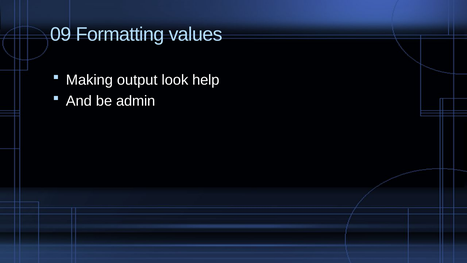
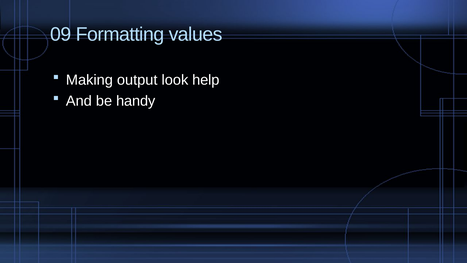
admin: admin -> handy
